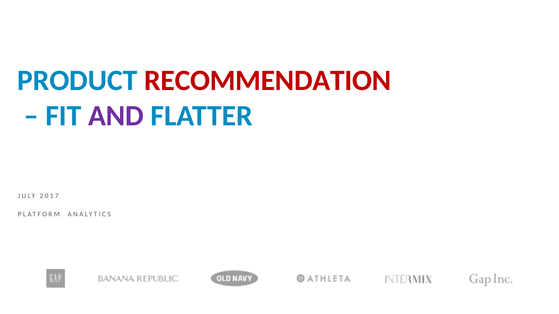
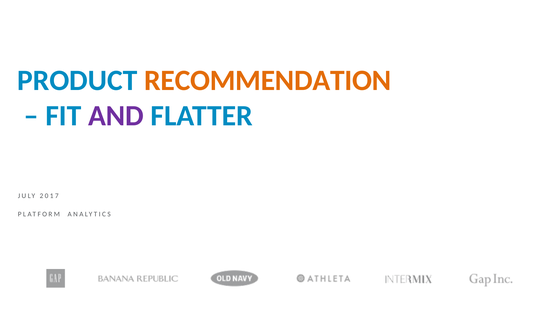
RECOMMENDATION colour: red -> orange
